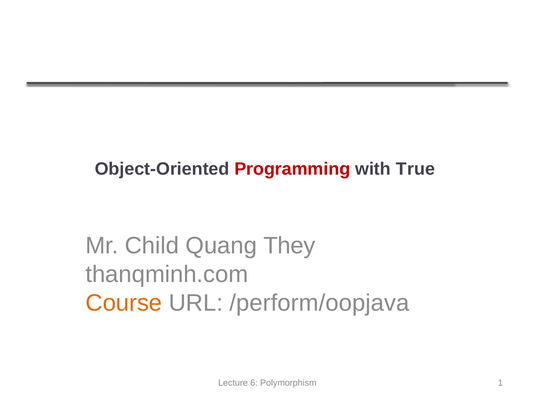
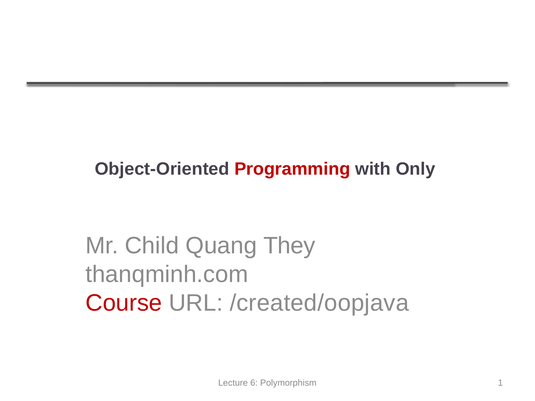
True: True -> Only
Course colour: orange -> red
/perform/oopjava: /perform/oopjava -> /created/oopjava
